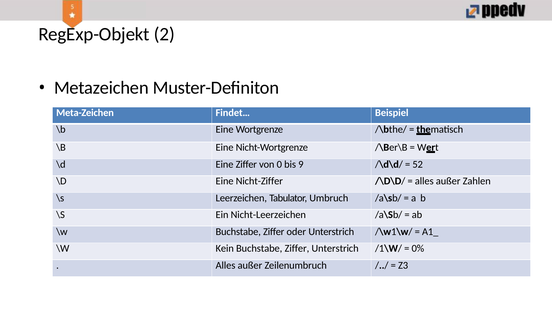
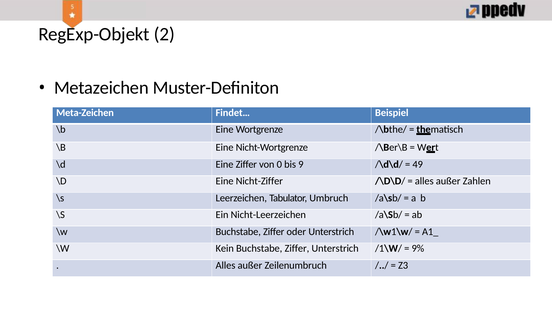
52: 52 -> 49
0%: 0% -> 9%
